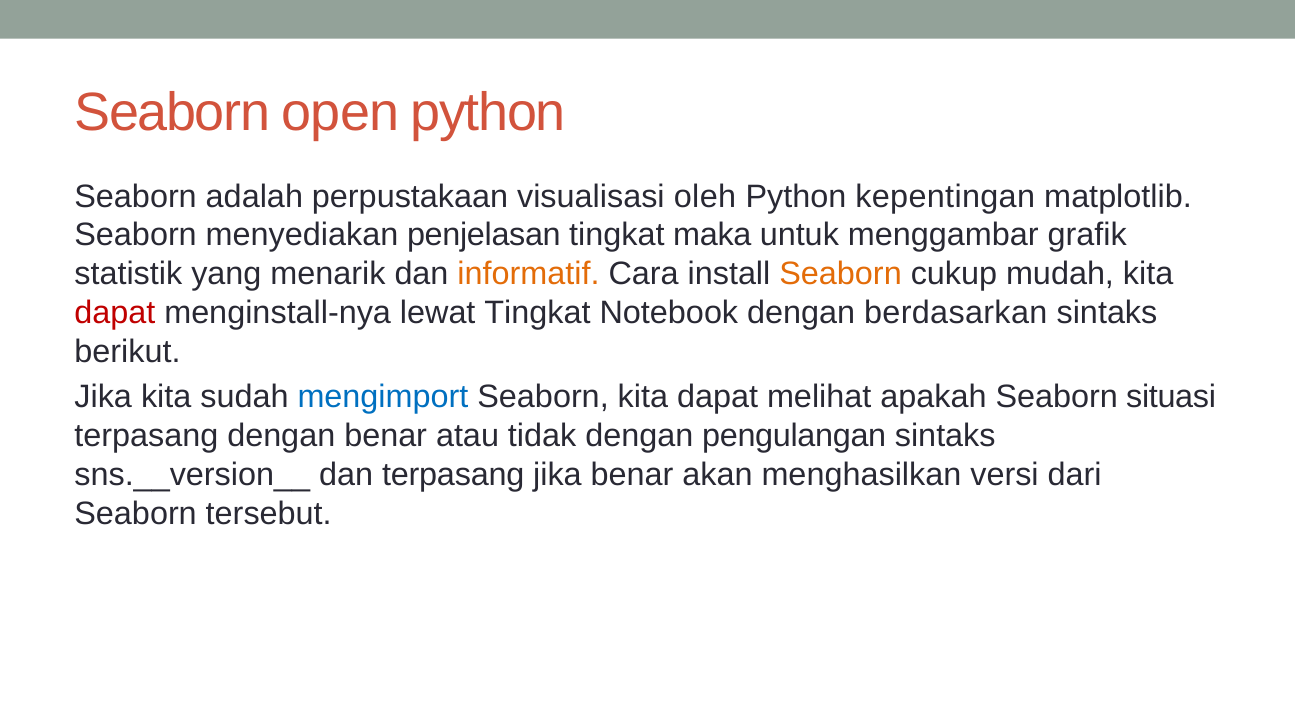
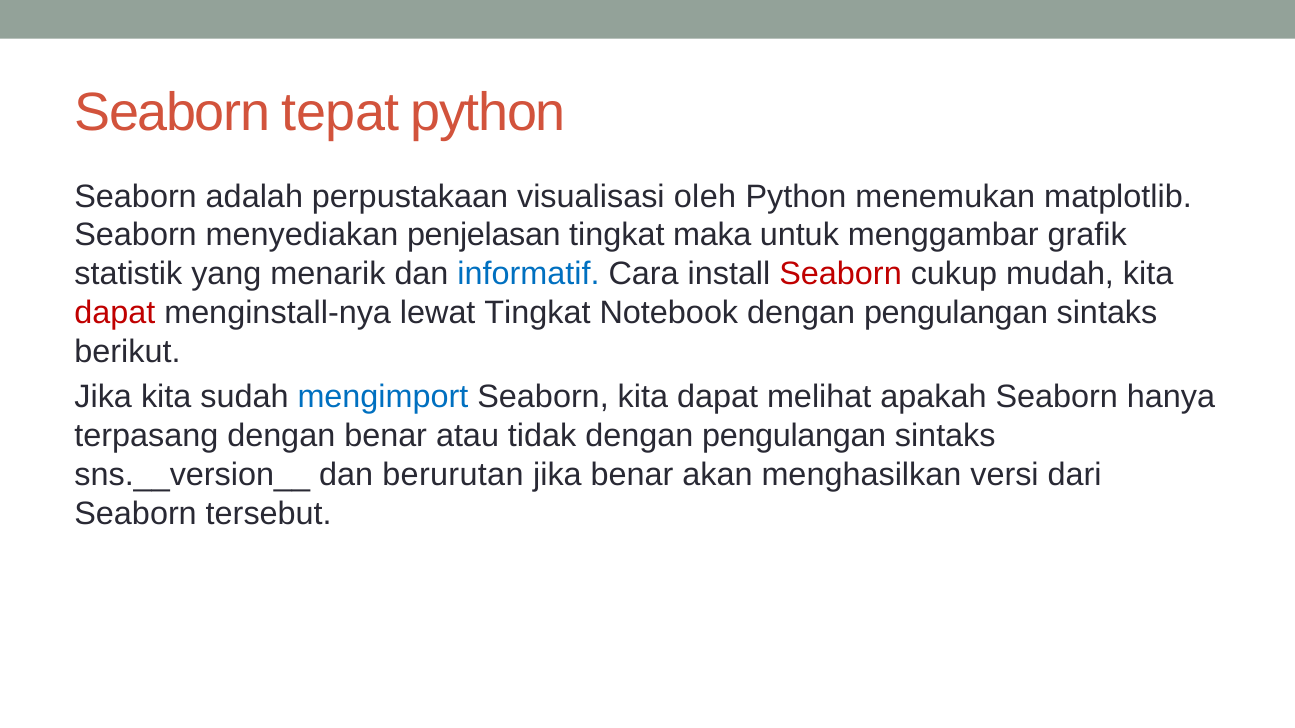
open: open -> tepat
kepentingan: kepentingan -> menemukan
informatif colour: orange -> blue
Seaborn at (841, 274) colour: orange -> red
Notebook dengan berdasarkan: berdasarkan -> pengulangan
situasi: situasi -> hanya
dan terpasang: terpasang -> berurutan
